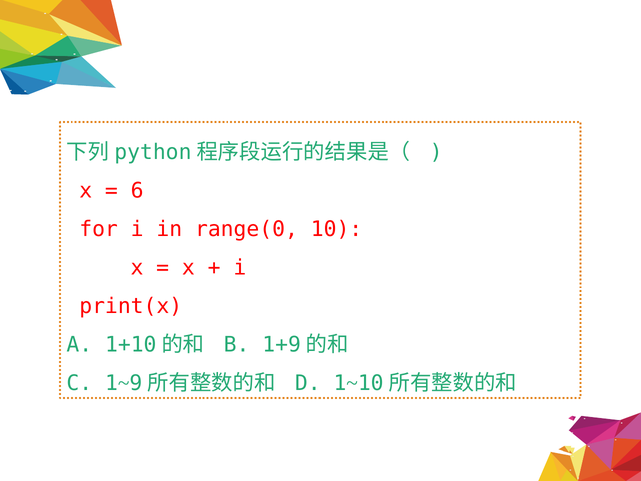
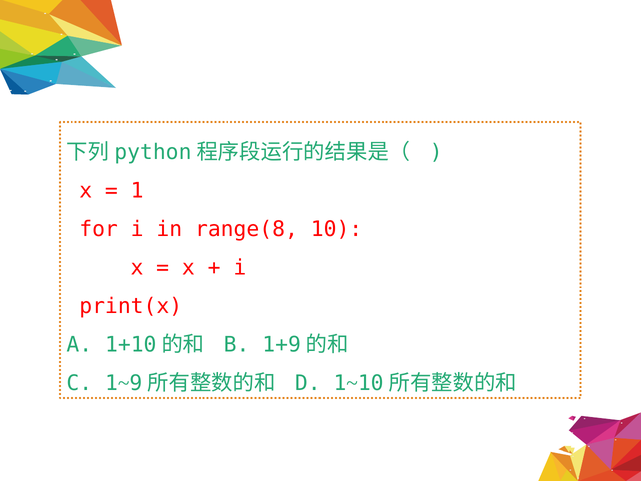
6: 6 -> 1
range(0: range(0 -> range(8
